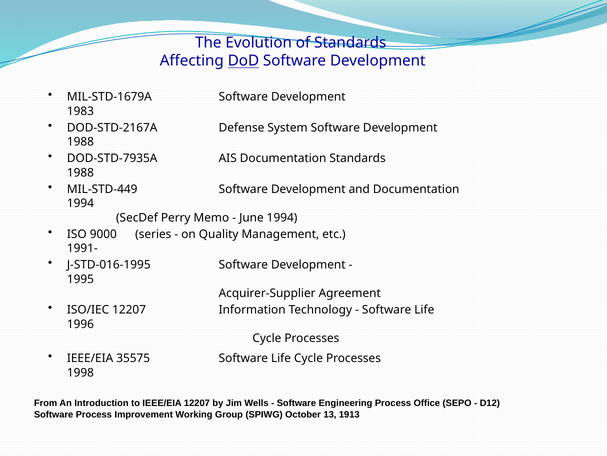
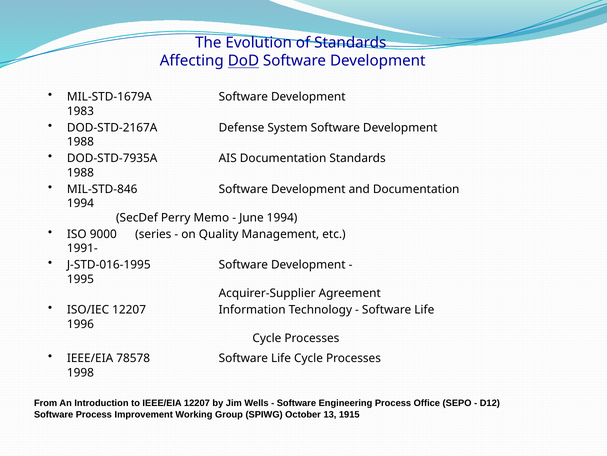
MIL-STD-449: MIL-STD-449 -> MIL-STD-846
35575: 35575 -> 78578
1913: 1913 -> 1915
